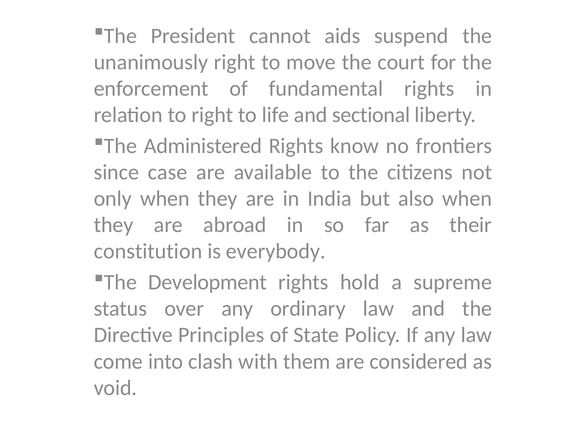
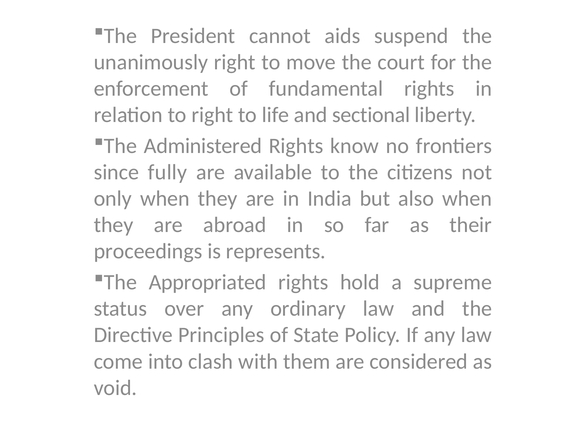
case: case -> fully
constitution: constitution -> proceedings
everybody: everybody -> represents
Development: Development -> Appropriated
